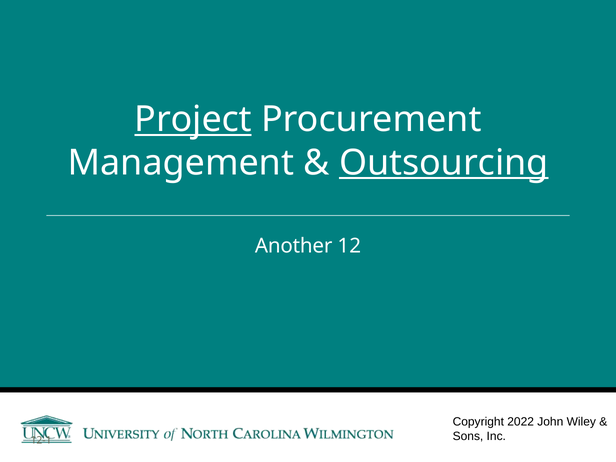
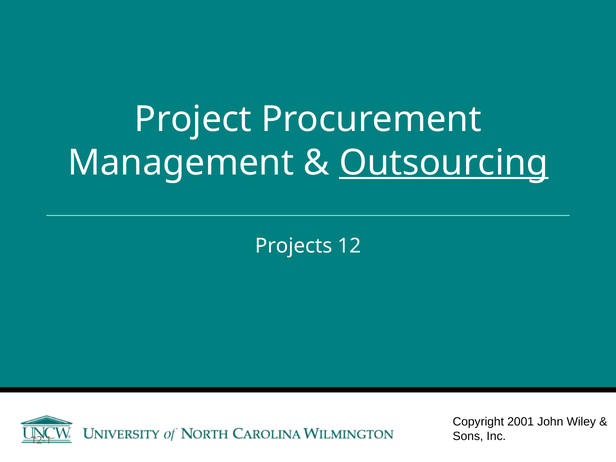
Project underline: present -> none
Another: Another -> Projects
2022: 2022 -> 2001
